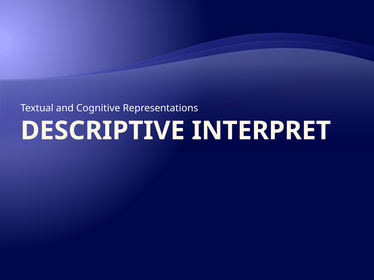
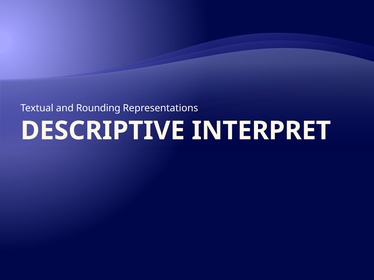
Cognitive: Cognitive -> Rounding
